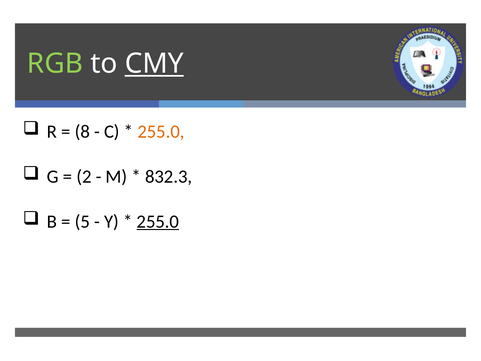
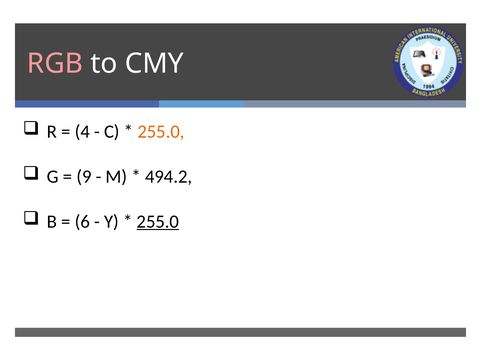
RGB colour: light green -> pink
CMY underline: present -> none
8: 8 -> 4
2: 2 -> 9
832.3: 832.3 -> 494.2
5: 5 -> 6
